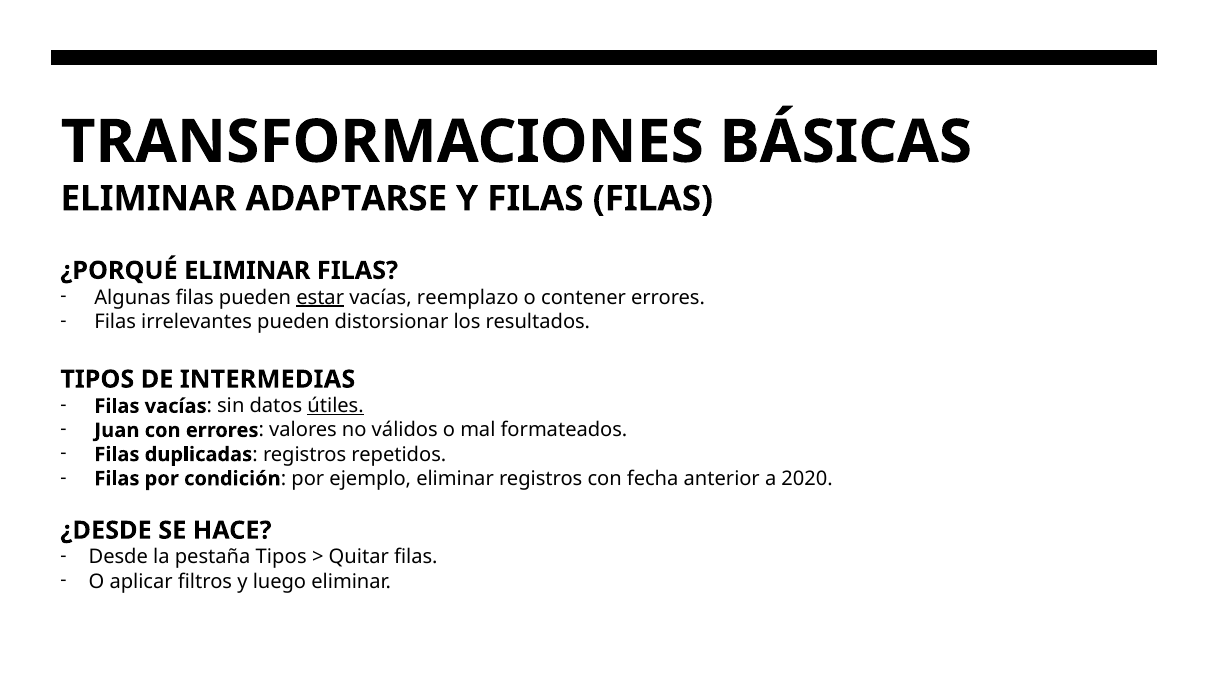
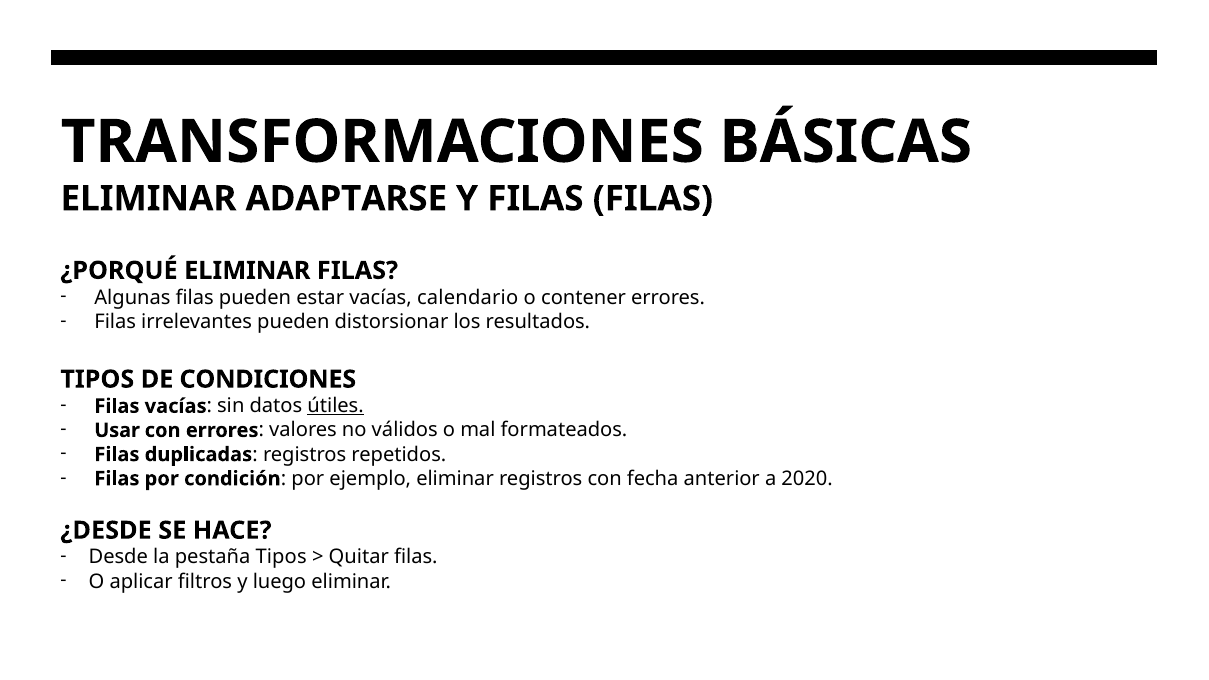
estar underline: present -> none
reemplazo: reemplazo -> calendario
INTERMEDIAS: INTERMEDIAS -> CONDICIONES
Juan: Juan -> Usar
